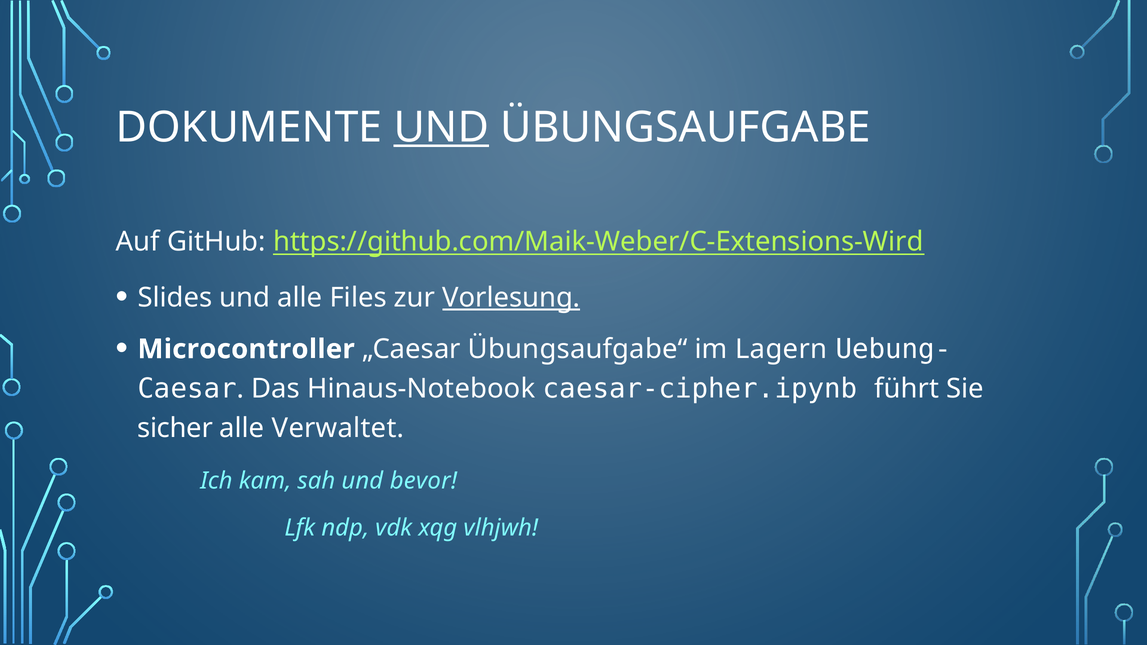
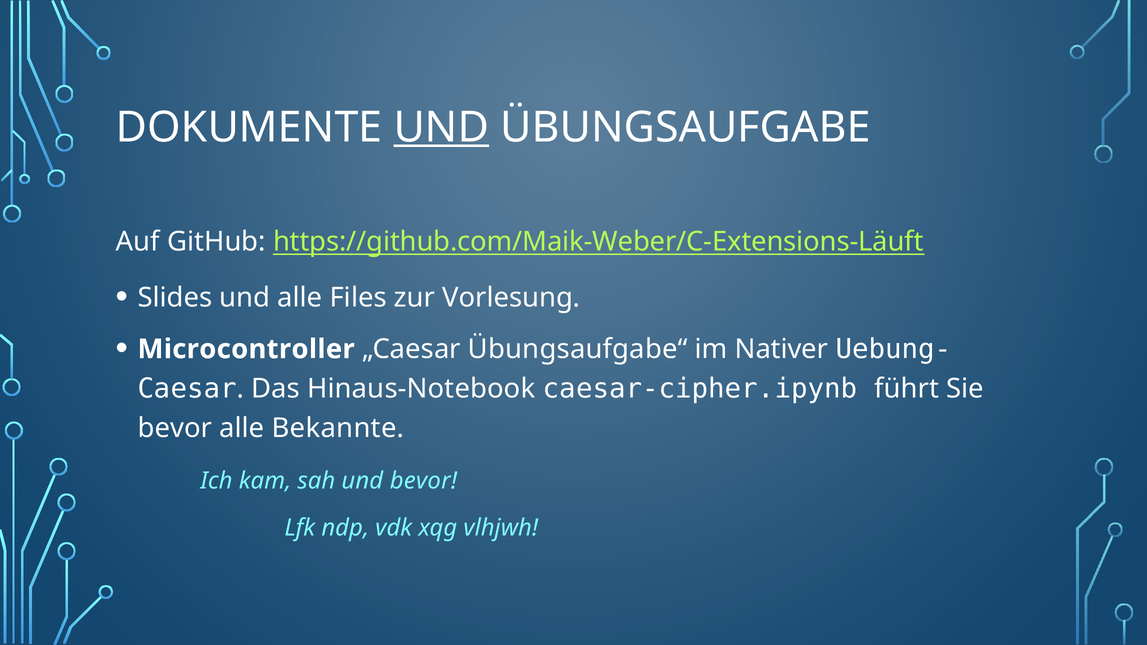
https://github.com/Maik-Weber/C-Extensions-Wird: https://github.com/Maik-Weber/C-Extensions-Wird -> https://github.com/Maik-Weber/C-Extensions-Läuft
Vorlesung underline: present -> none
Lagern: Lagern -> Nativer
sicher at (175, 428): sicher -> bevor
Verwaltet: Verwaltet -> Bekannte
